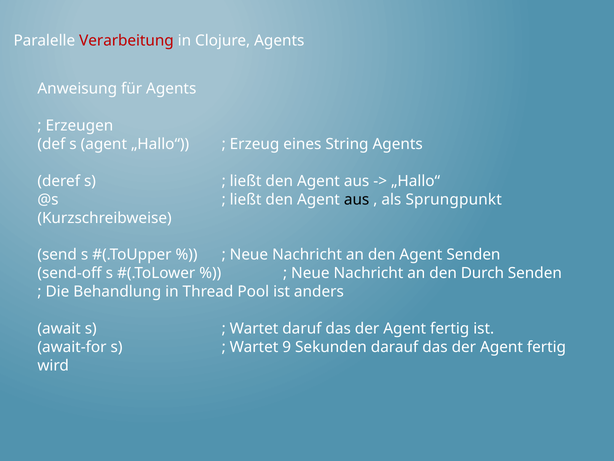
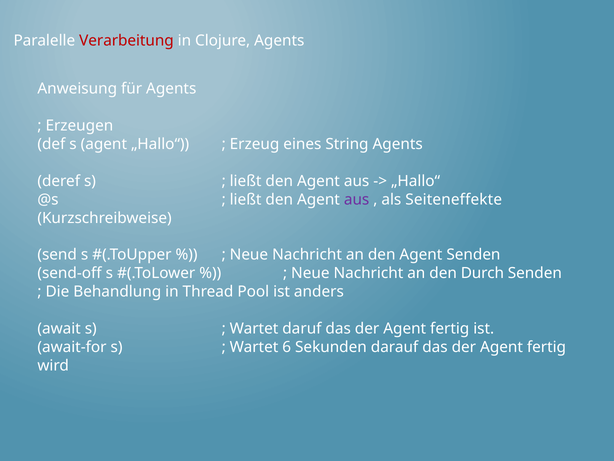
aus at (357, 199) colour: black -> purple
Sprungpunkt: Sprungpunkt -> Seiteneffekte
9: 9 -> 6
